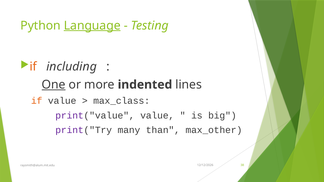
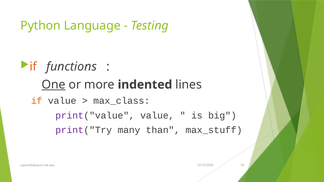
Language underline: present -> none
including: including -> functions
max_other: max_other -> max_stuff
